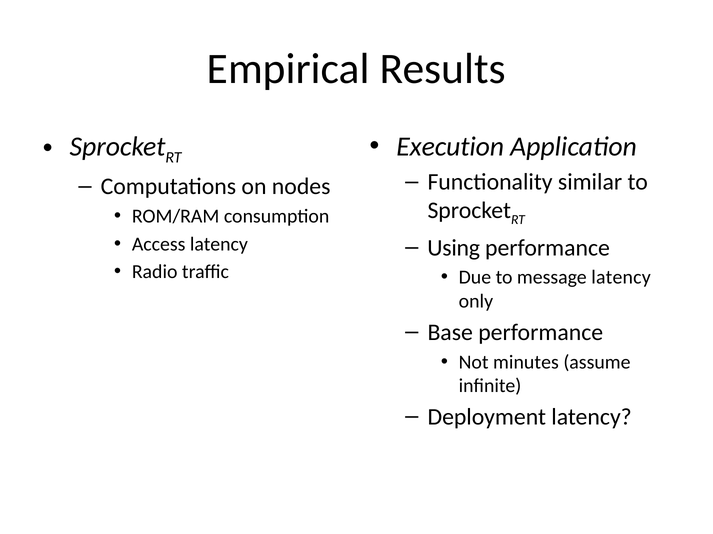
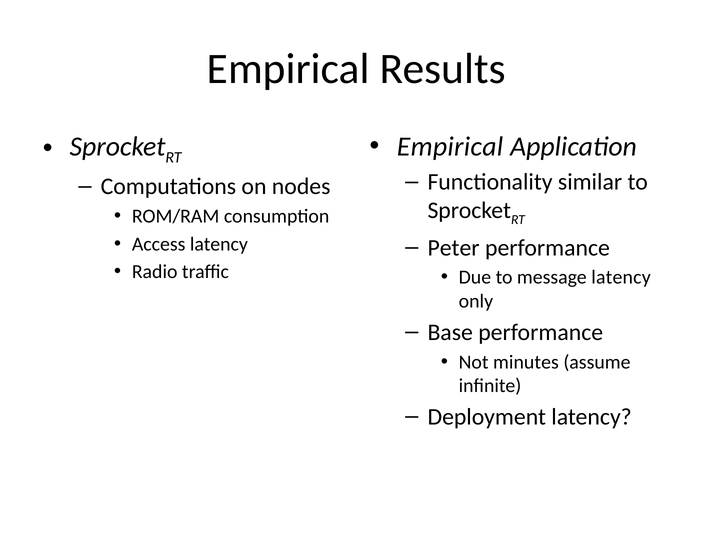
Execution at (450, 147): Execution -> Empirical
Using: Using -> Peter
